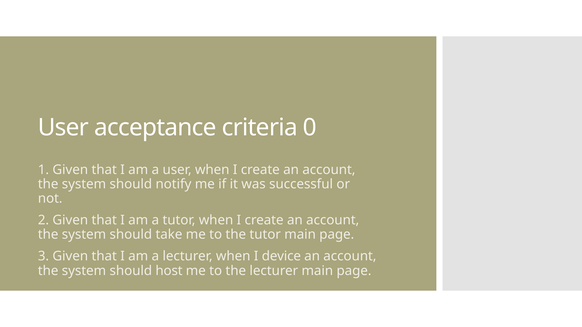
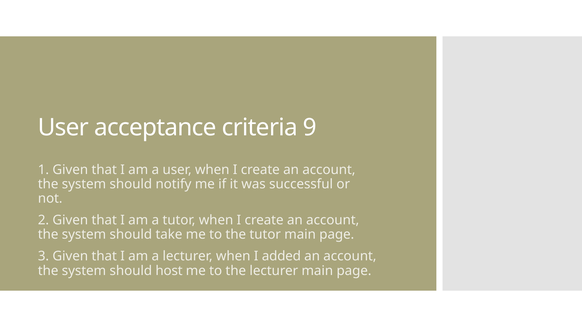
0: 0 -> 9
device: device -> added
